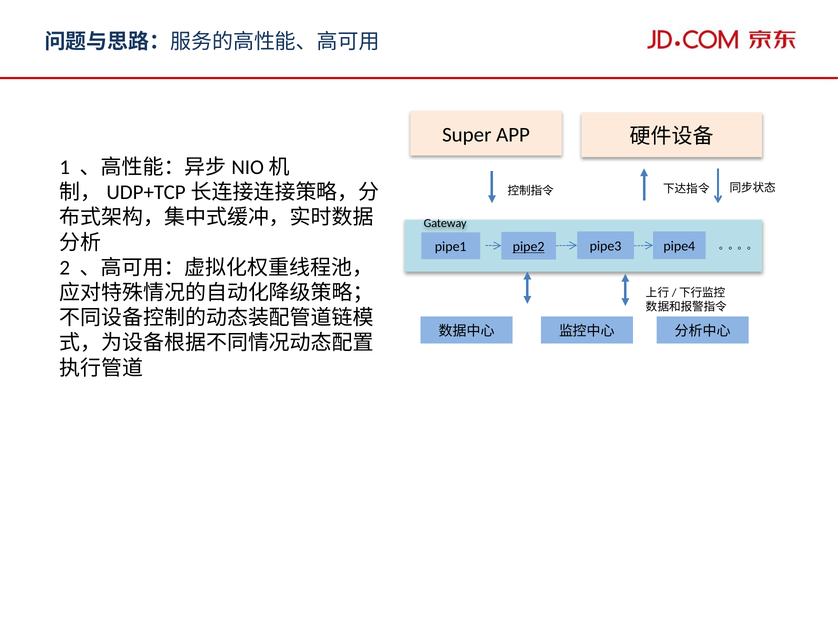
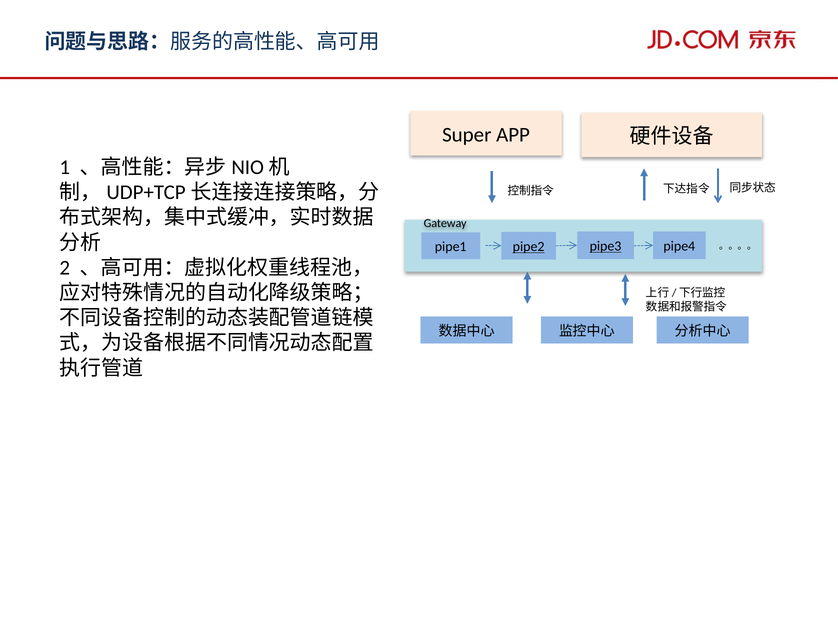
pipe3 underline: none -> present
